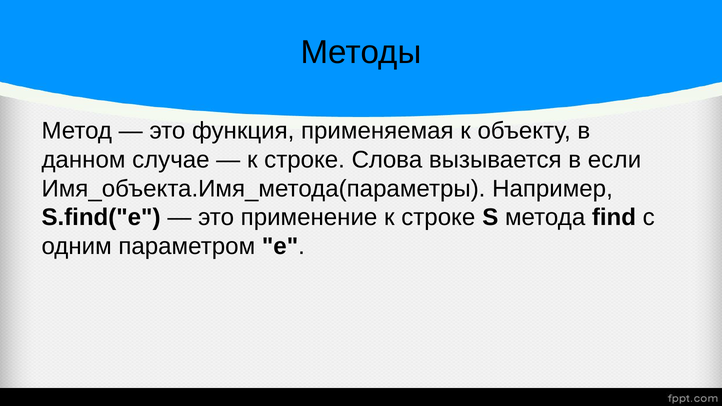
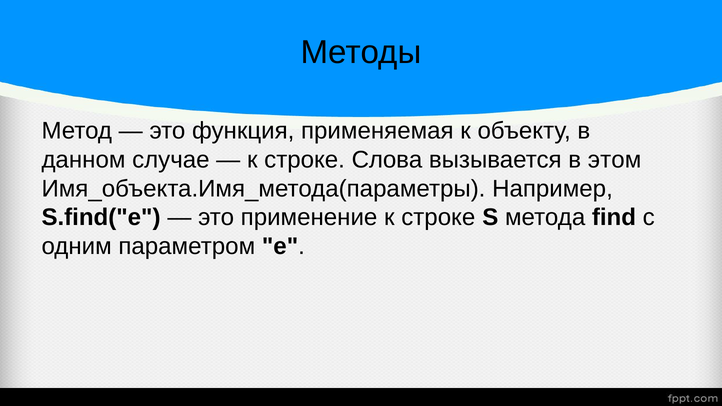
если: если -> этом
